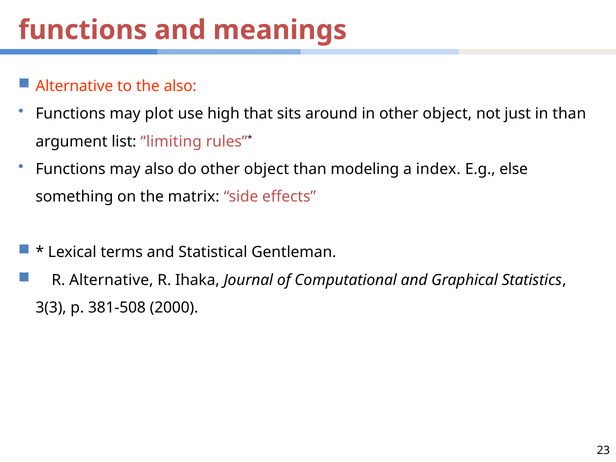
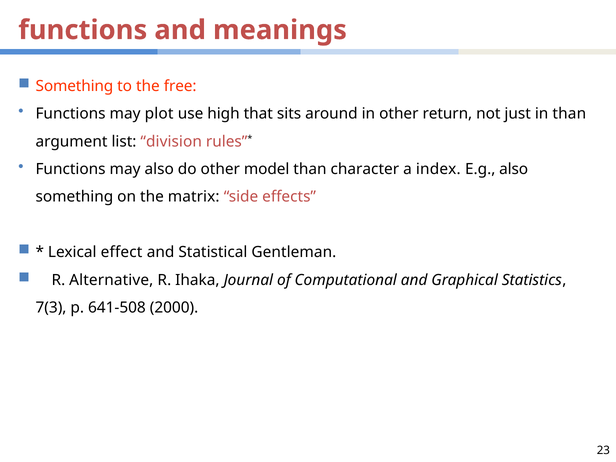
Alternative at (74, 86): Alternative -> Something
the also: also -> free
in other object: object -> return
limiting: limiting -> division
do other object: object -> model
modeling: modeling -> character
E.g else: else -> also
terms: terms -> effect
3(3: 3(3 -> 7(3
381-508: 381-508 -> 641-508
